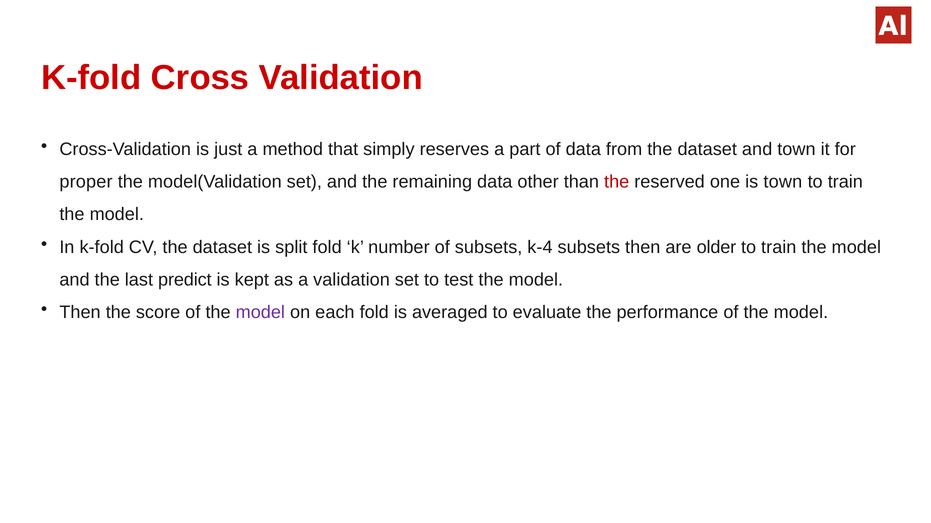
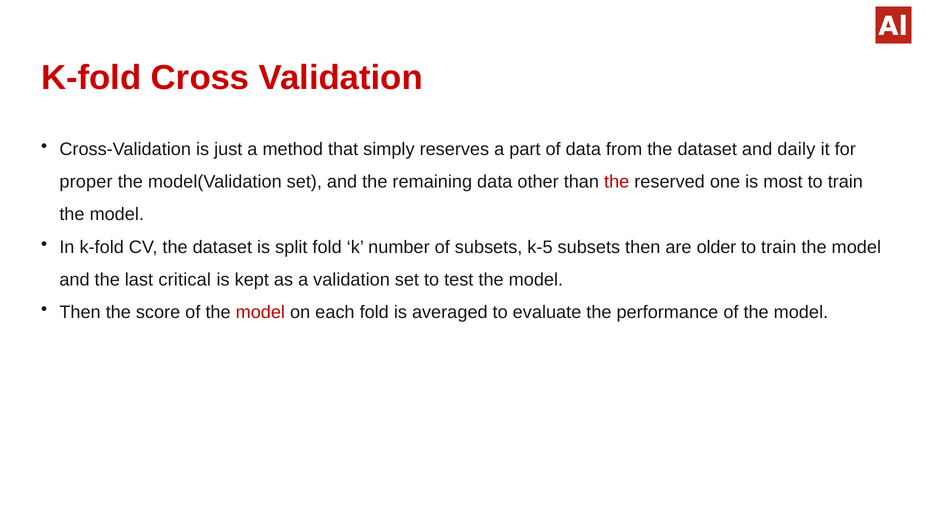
and town: town -> daily
is town: town -> most
k-4: k-4 -> k-5
predict: predict -> critical
model at (260, 313) colour: purple -> red
